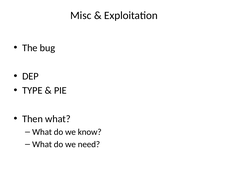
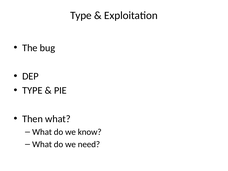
Misc at (81, 15): Misc -> Type
